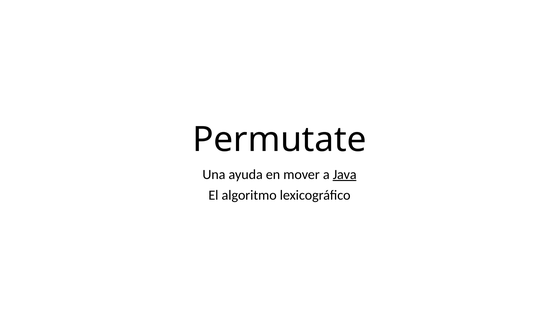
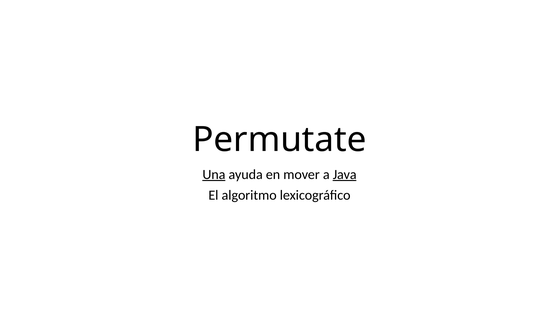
Una underline: none -> present
